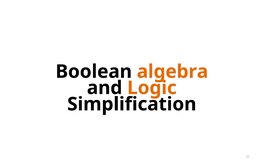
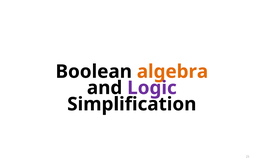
Logic colour: orange -> purple
